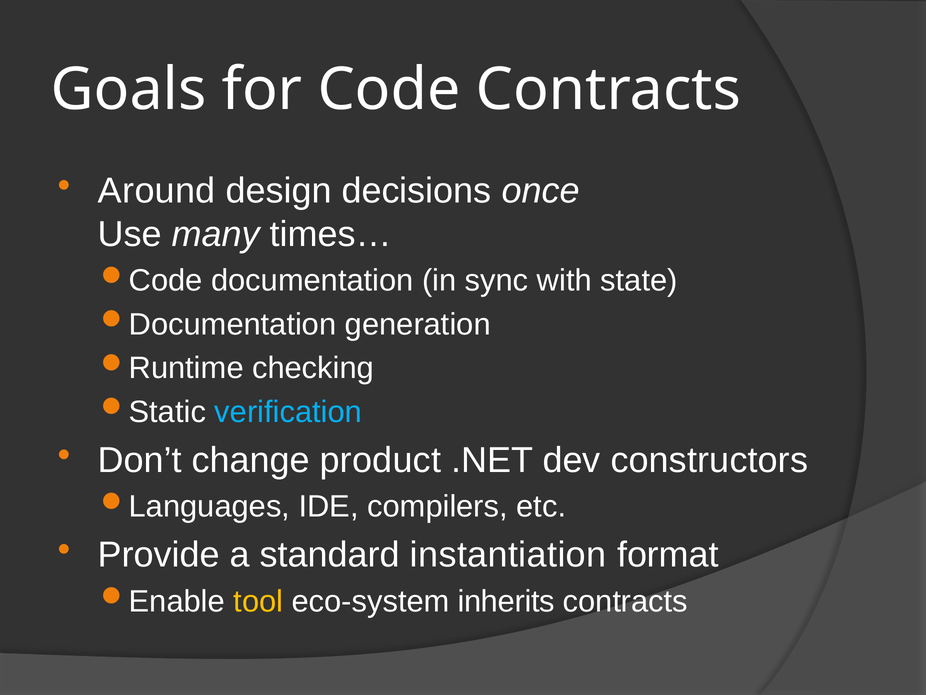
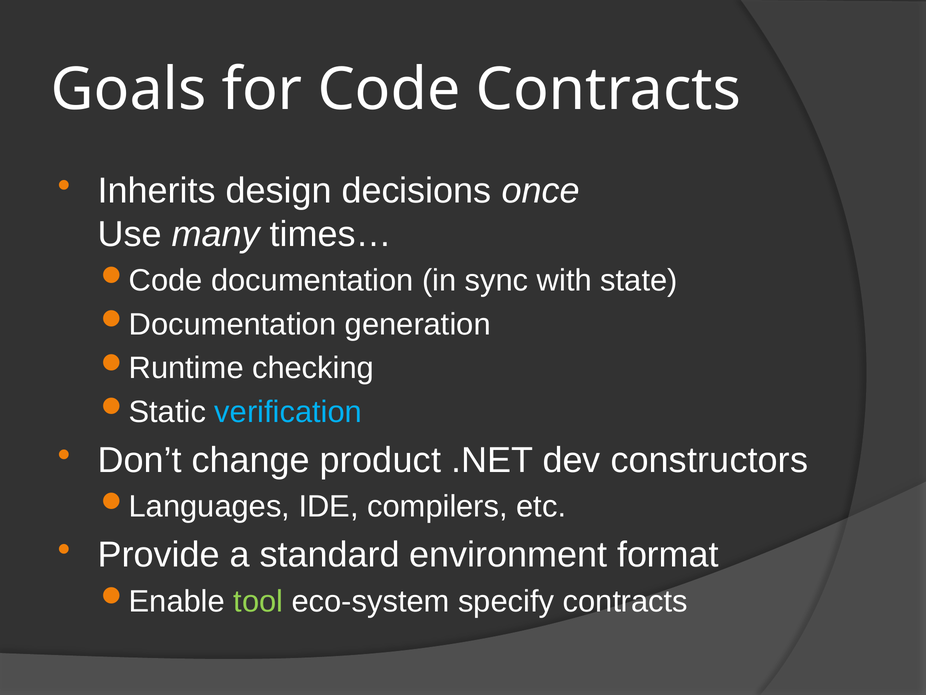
Around: Around -> Inherits
instantiation: instantiation -> environment
tool colour: yellow -> light green
inherits: inherits -> specify
